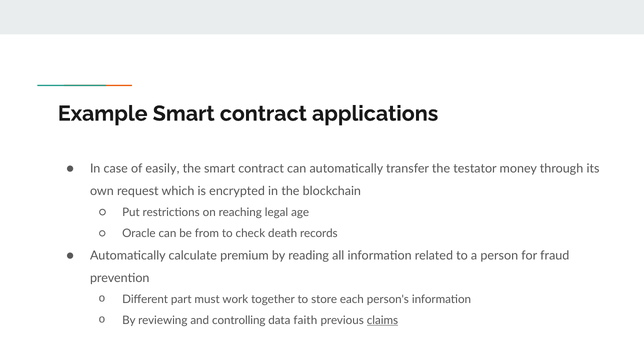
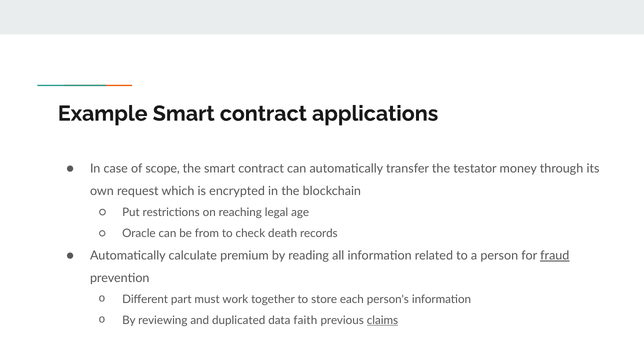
easily: easily -> scope
fraud underline: none -> present
controlling: controlling -> duplicated
